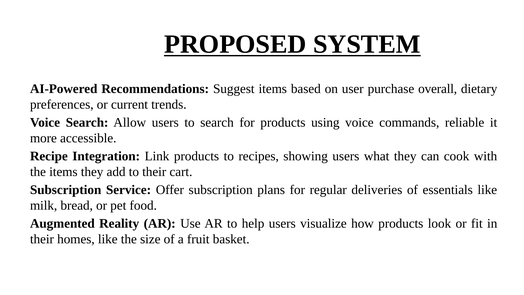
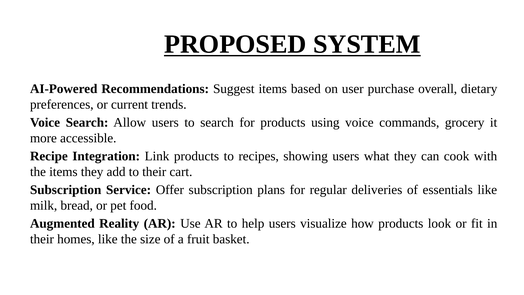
reliable: reliable -> grocery
